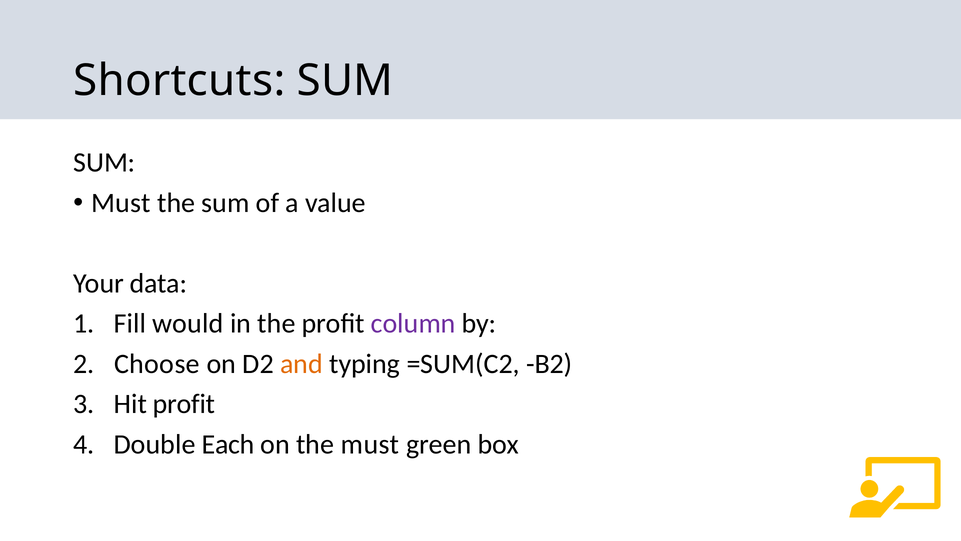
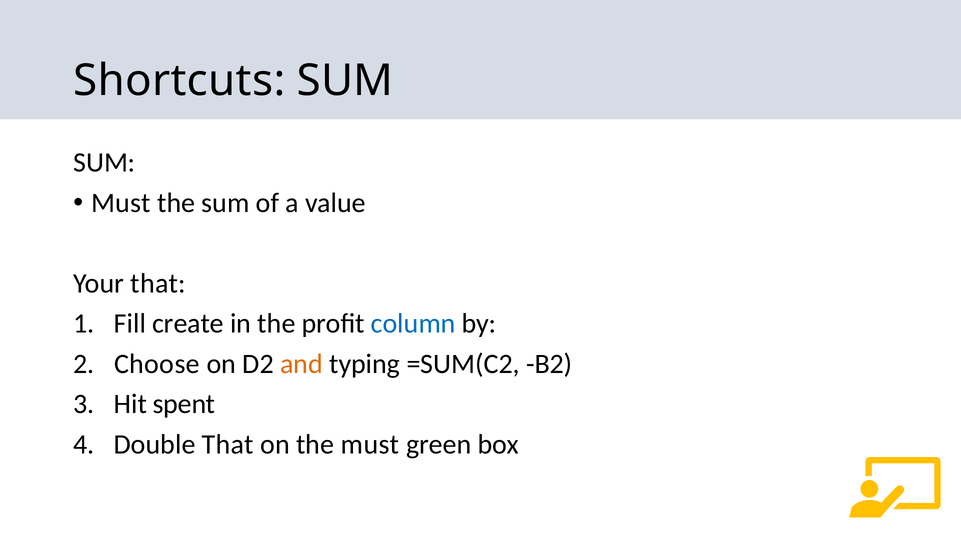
Your data: data -> that
would: would -> create
column colour: purple -> blue
Hit profit: profit -> spent
Double Each: Each -> That
